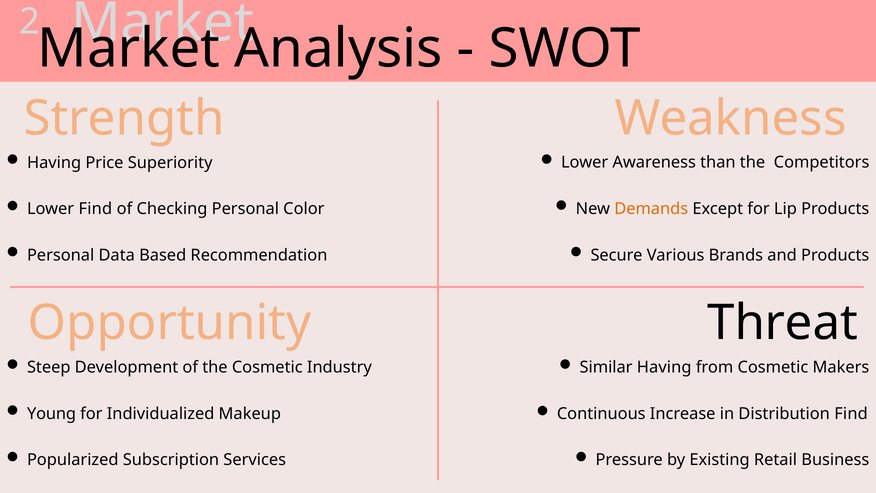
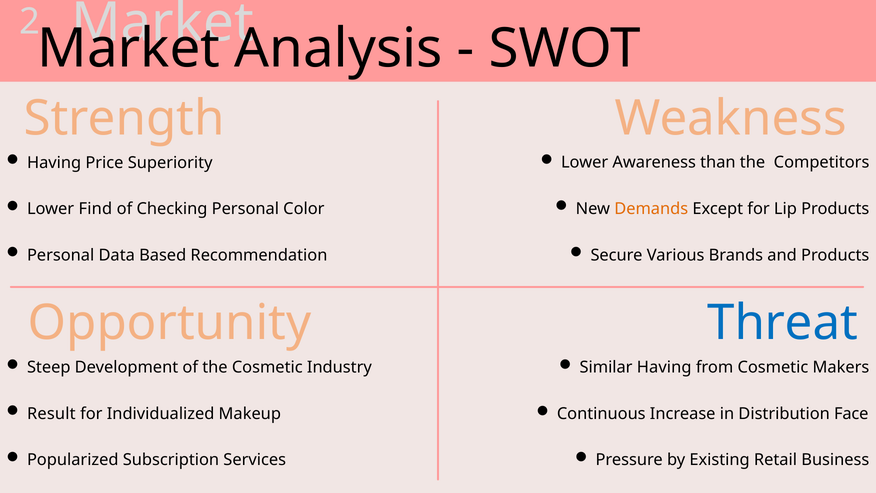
Threat colour: black -> blue
Young: Young -> Result
Distribution Find: Find -> Face
